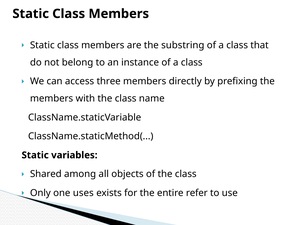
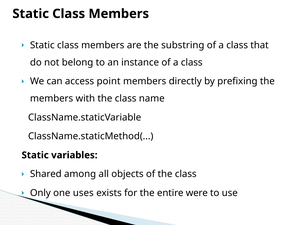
three: three -> point
refer: refer -> were
